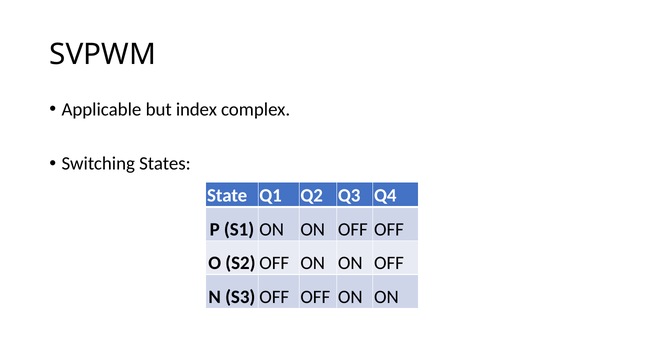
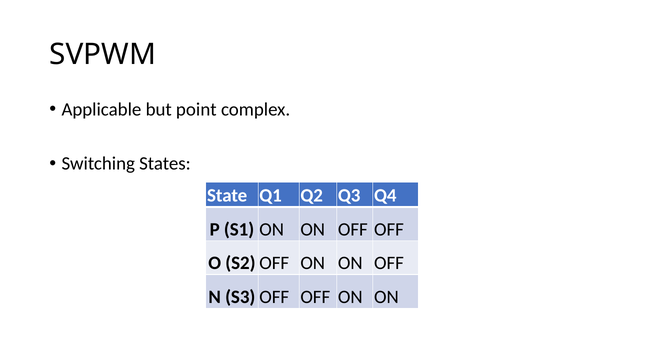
index: index -> point
